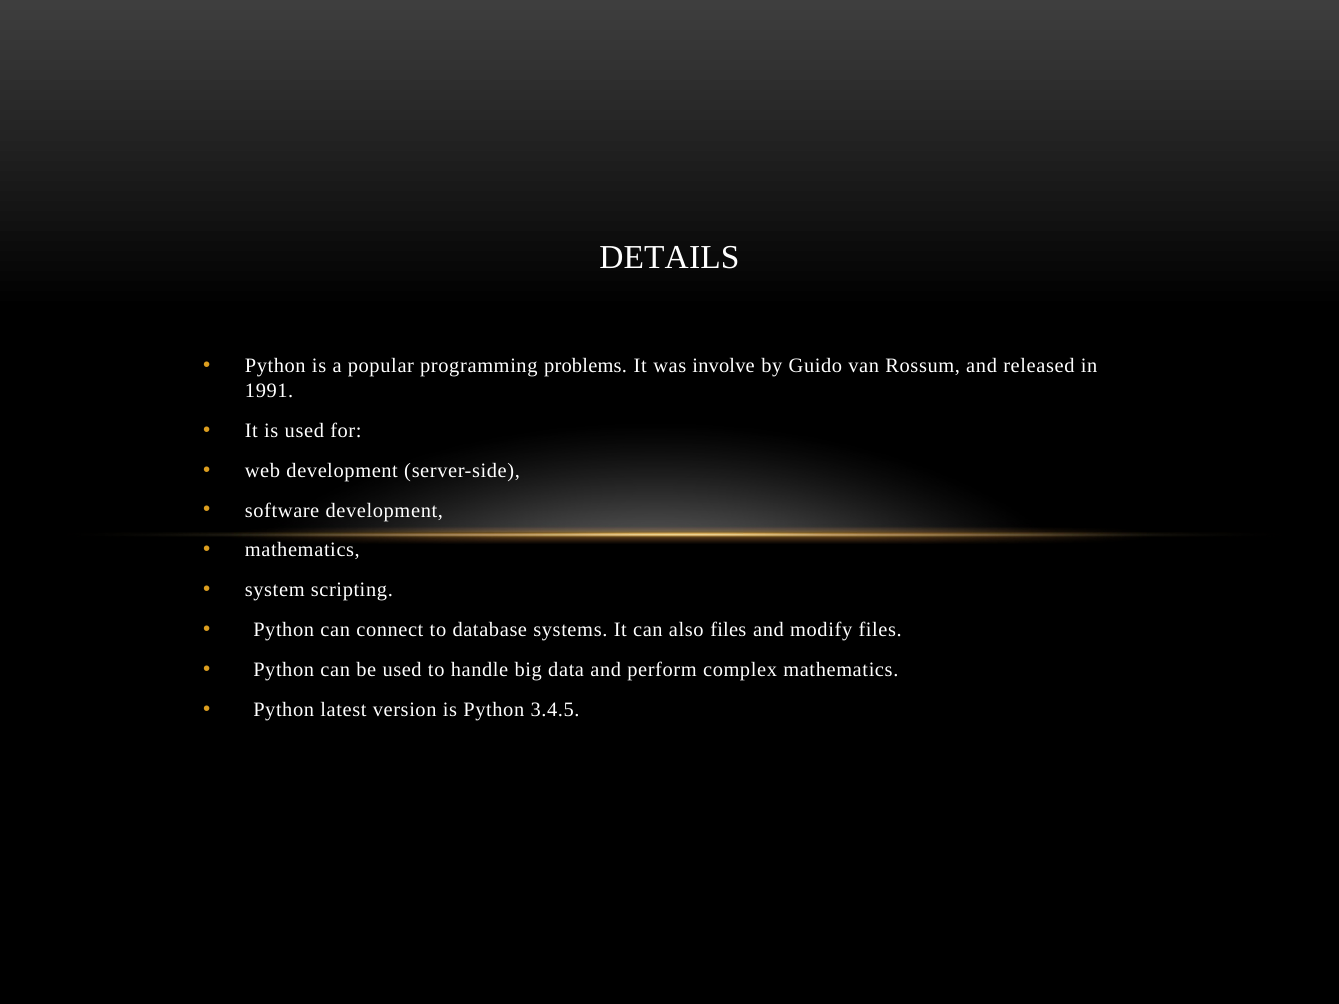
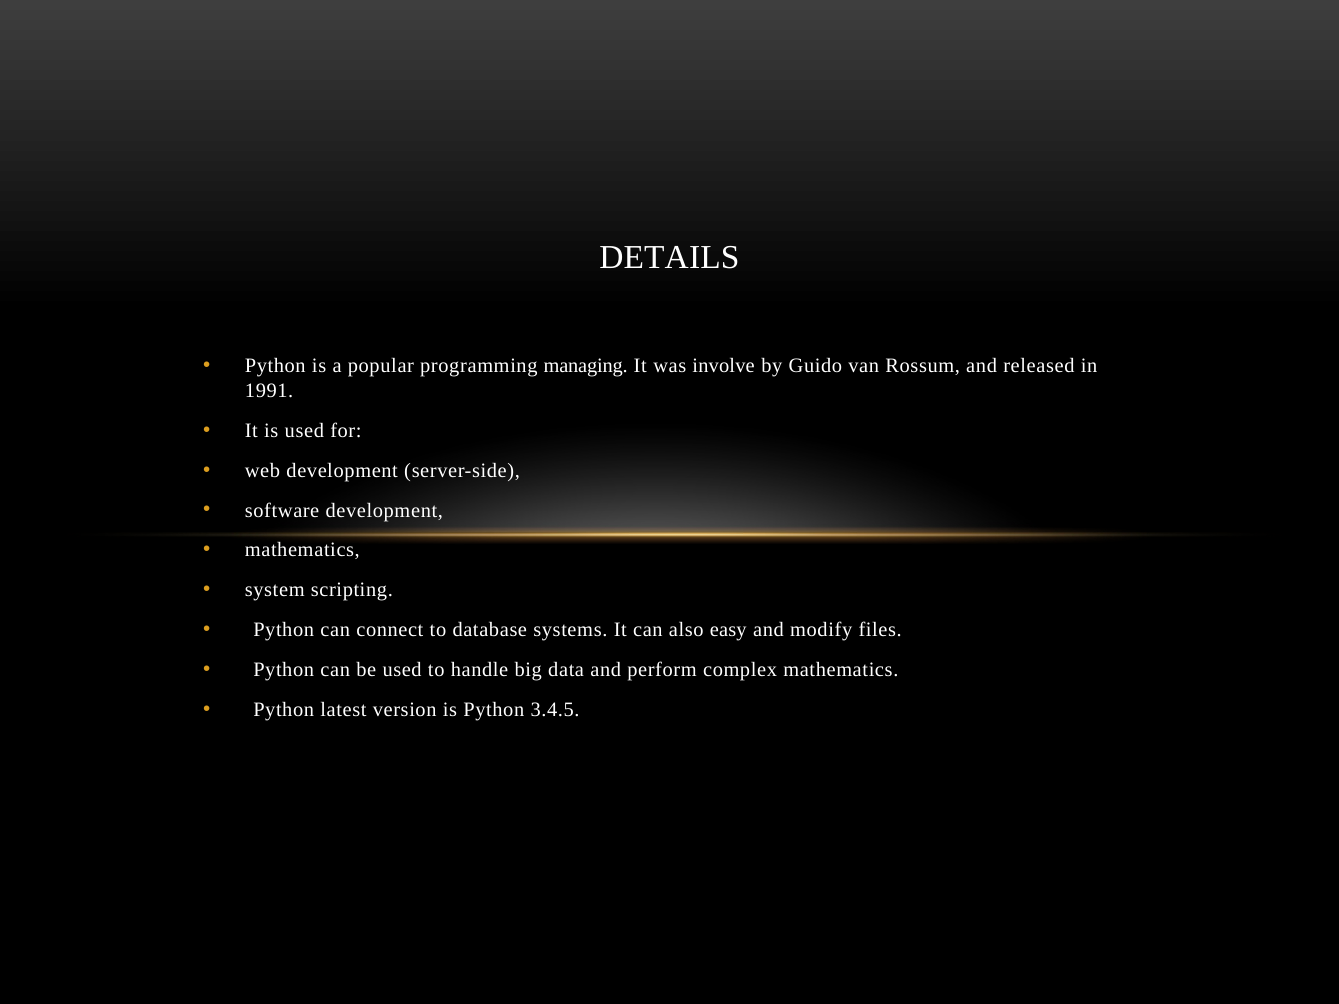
problems: problems -> managing
also files: files -> easy
